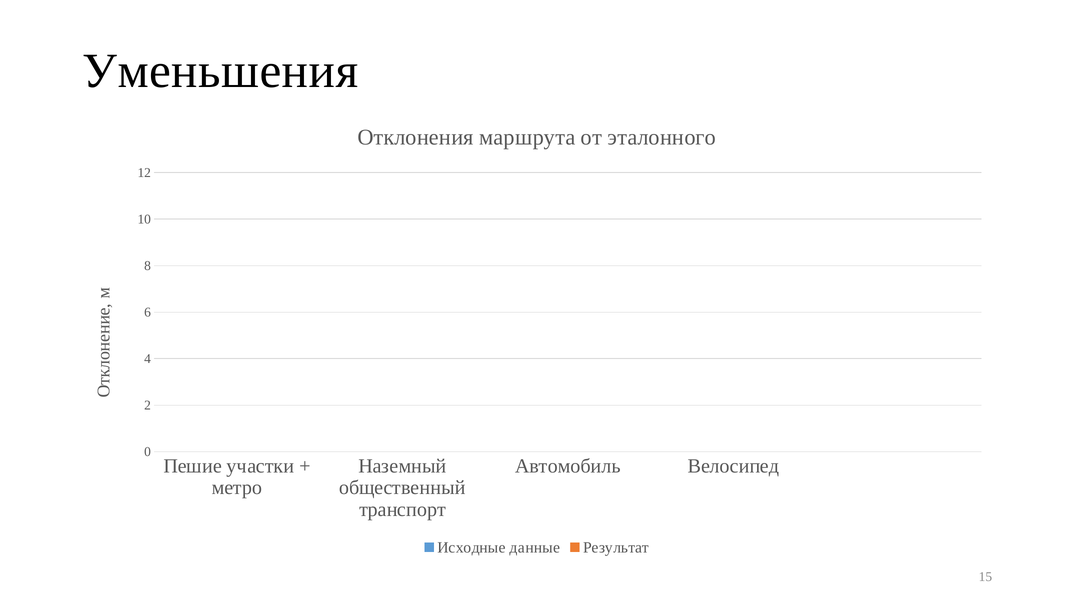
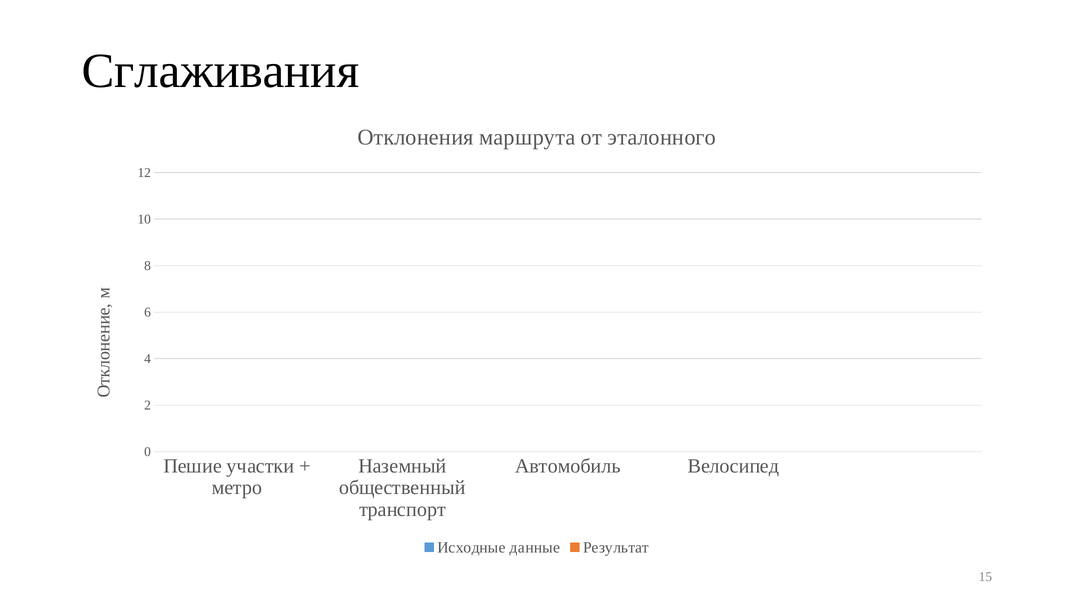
Уменьшения: Уменьшения -> Сглаживания
